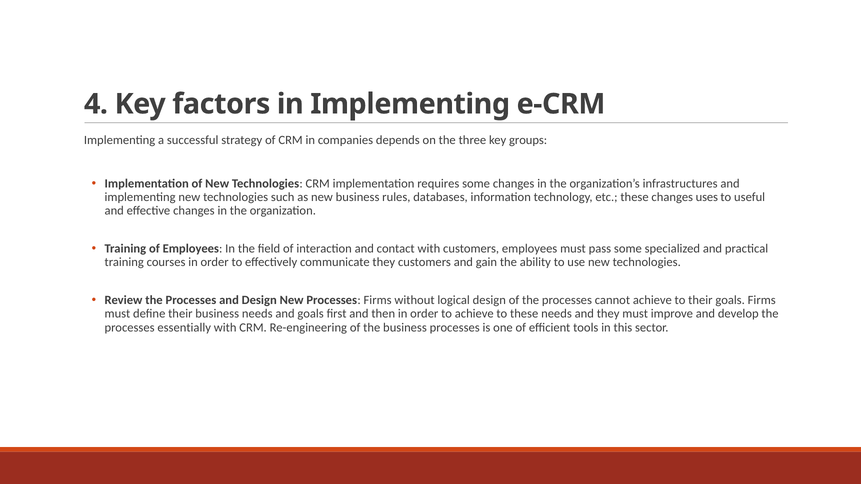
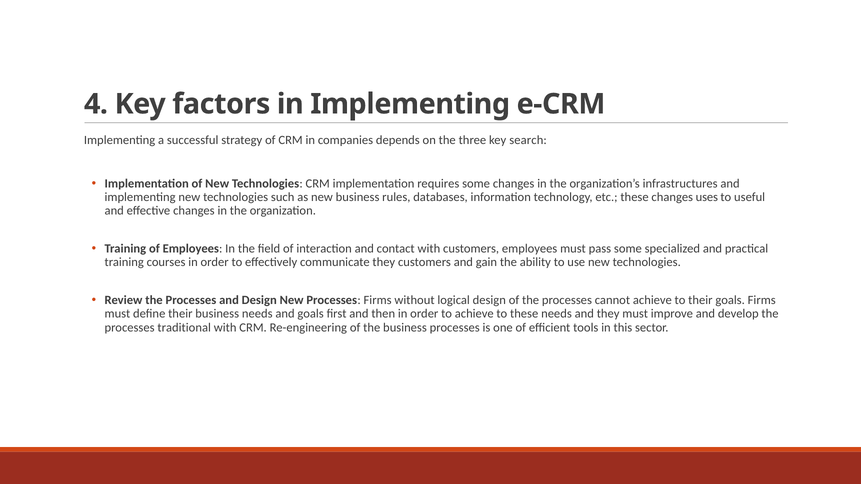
groups: groups -> search
essentially: essentially -> traditional
